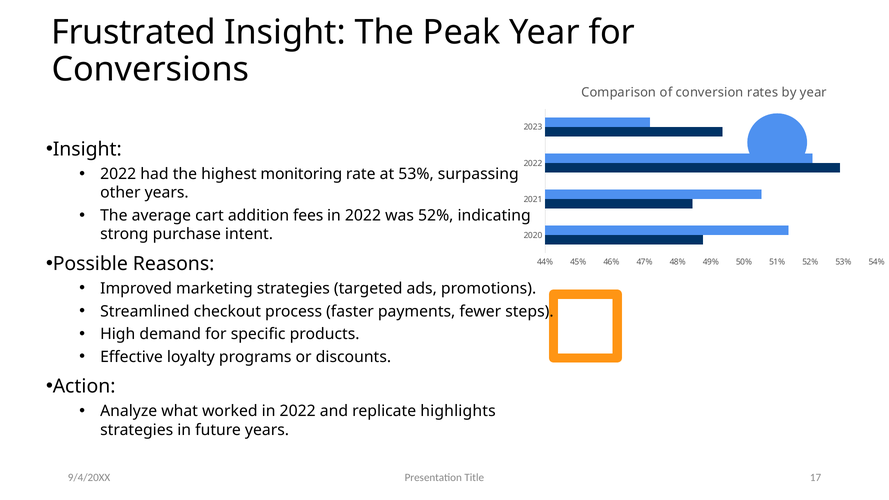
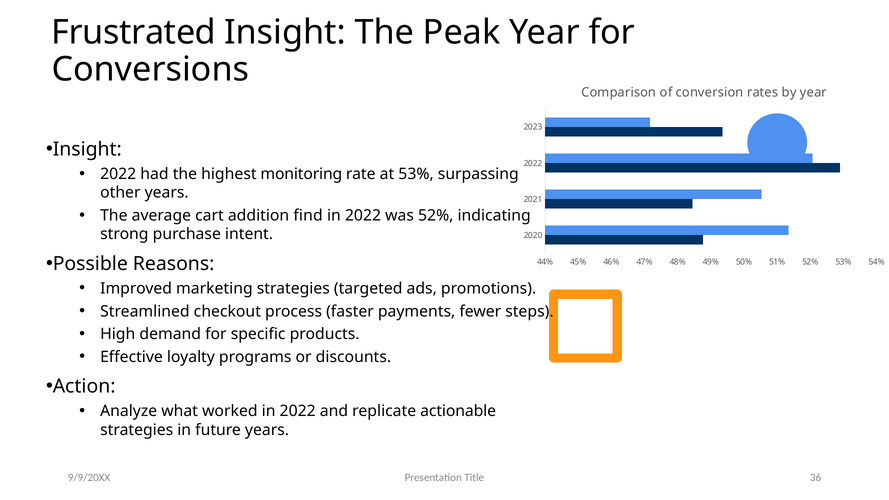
fees: fees -> find
highlights: highlights -> actionable
9/4/20XX: 9/4/20XX -> 9/9/20XX
17: 17 -> 36
